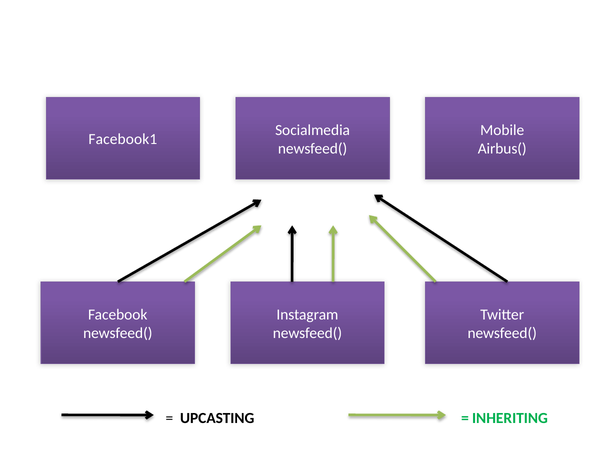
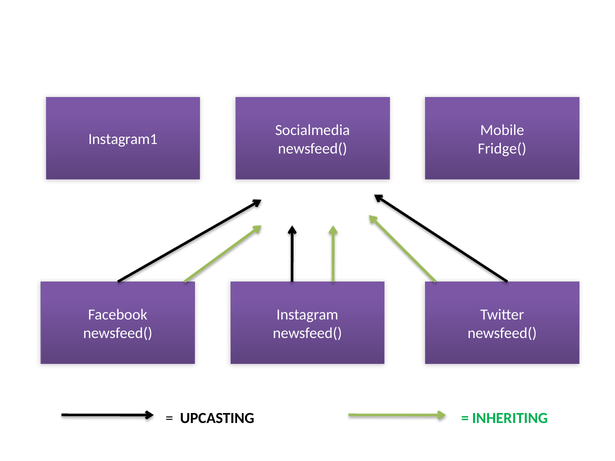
Facebook1: Facebook1 -> Instagram1
Airbus(: Airbus( -> Fridge(
